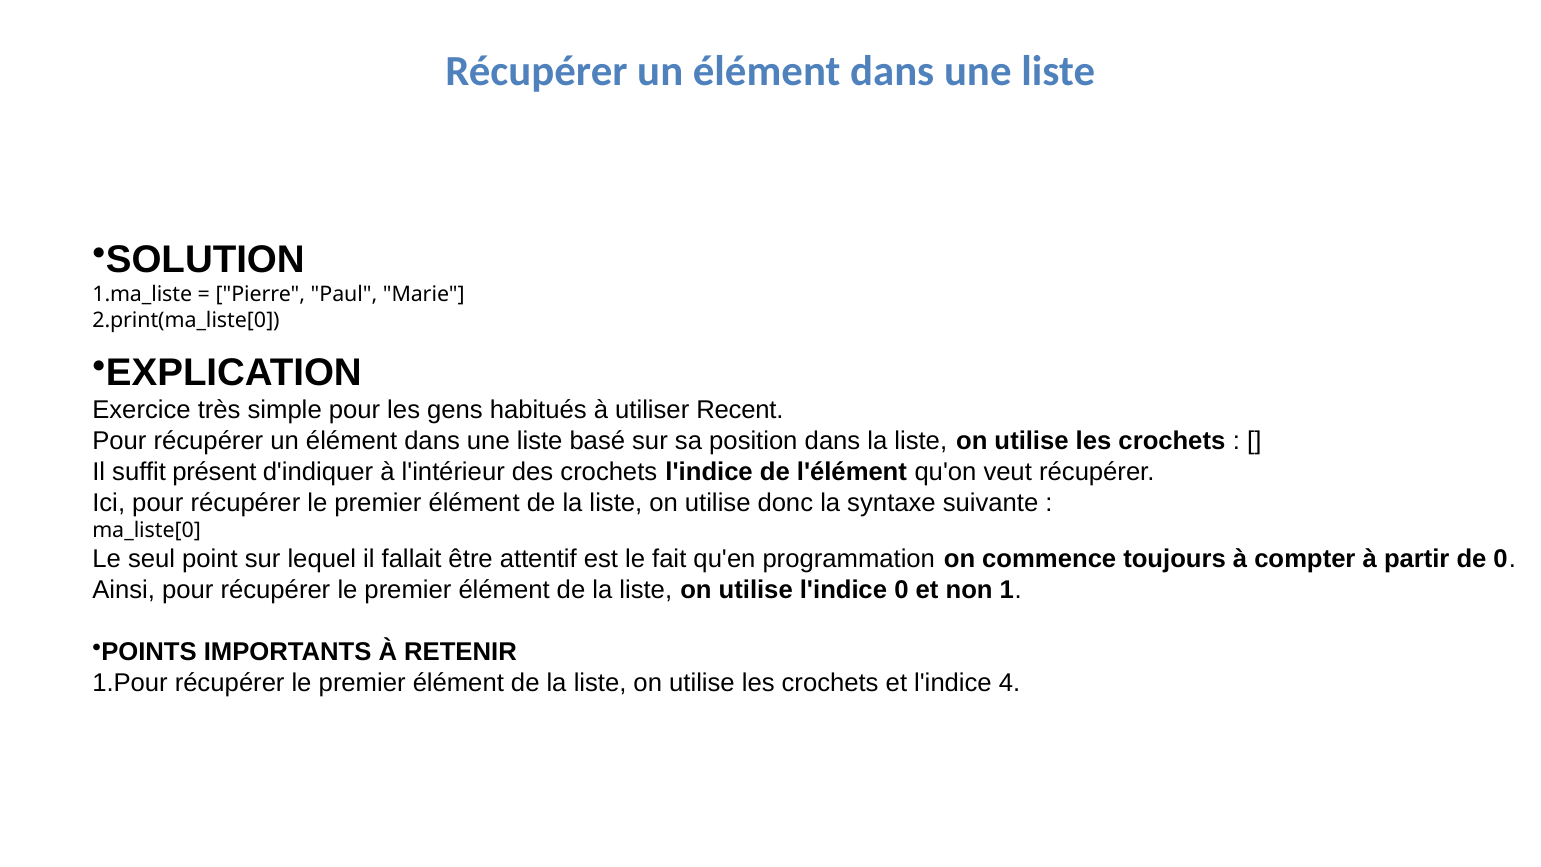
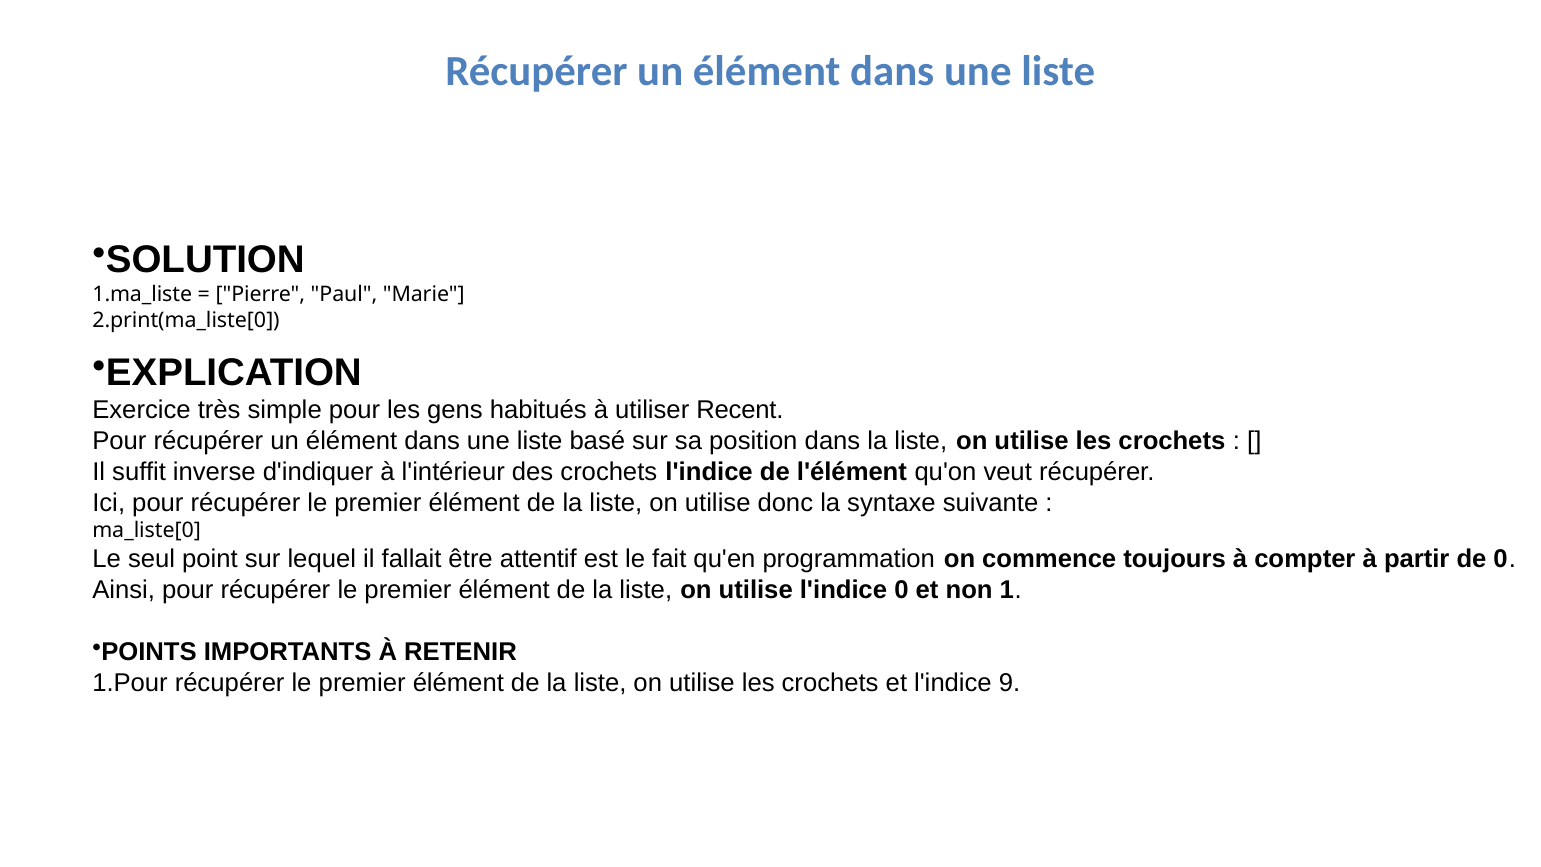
présent: présent -> inverse
4: 4 -> 9
